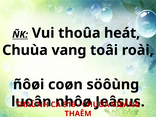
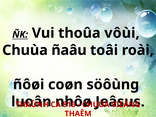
heát: heát -> vôùi
vang: vang -> ñaâu
